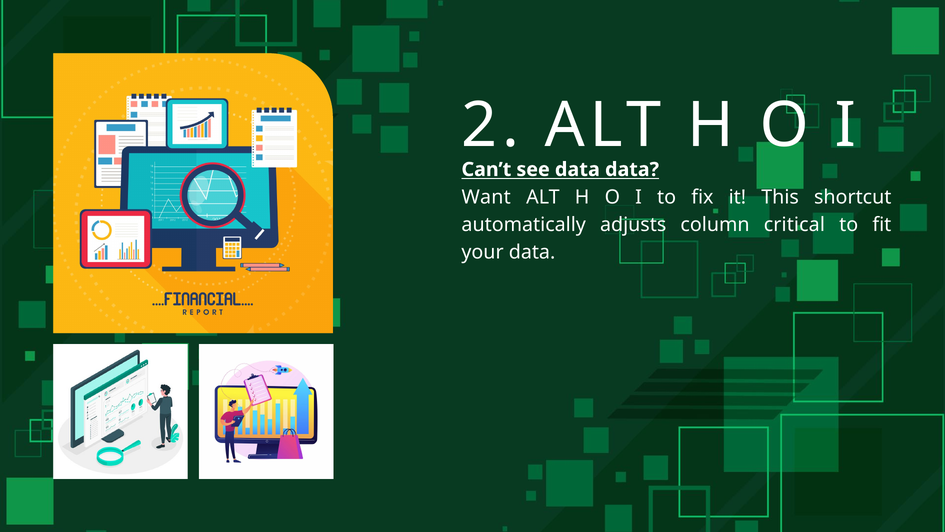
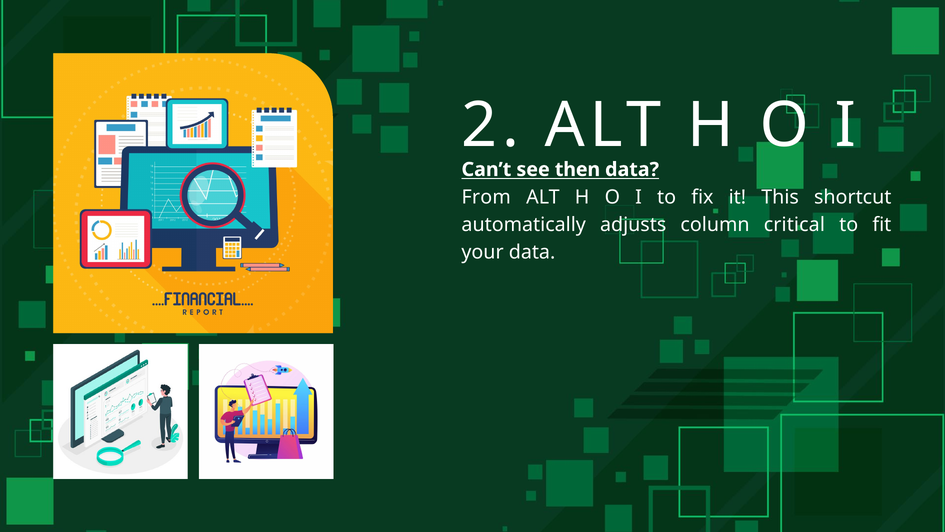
see data: data -> then
Want: Want -> From
